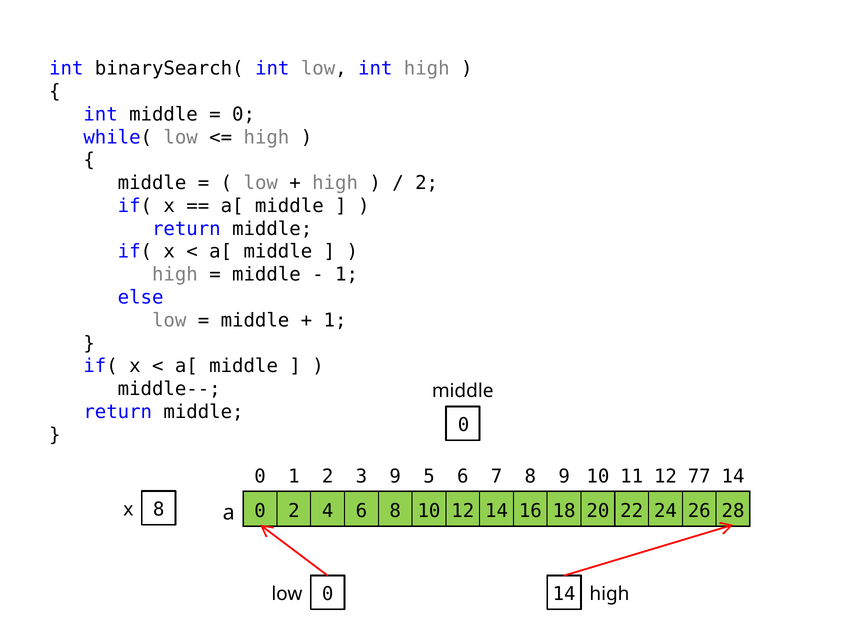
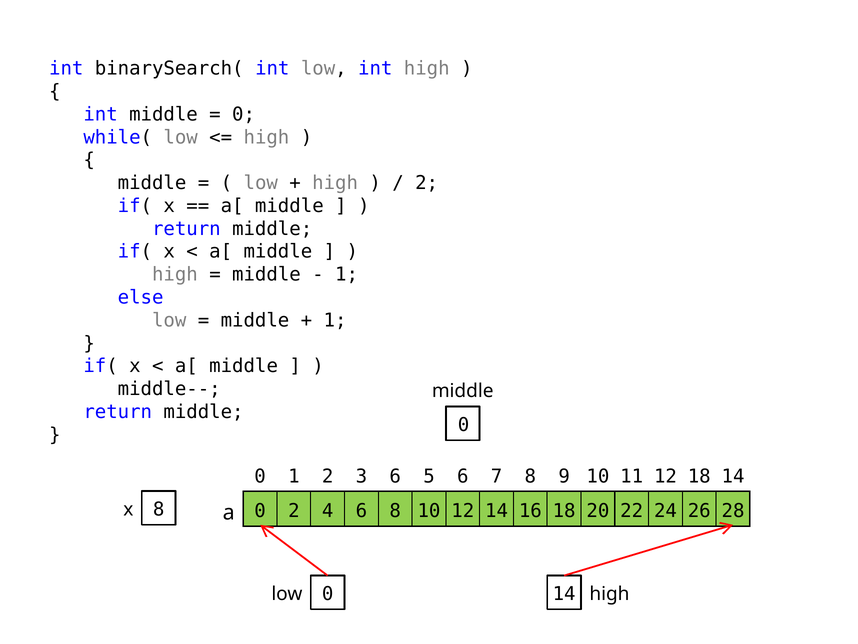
3 9: 9 -> 6
12 77: 77 -> 18
